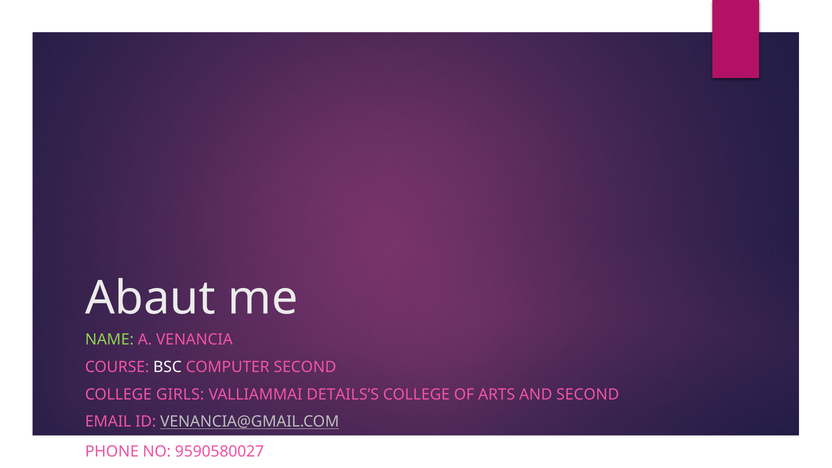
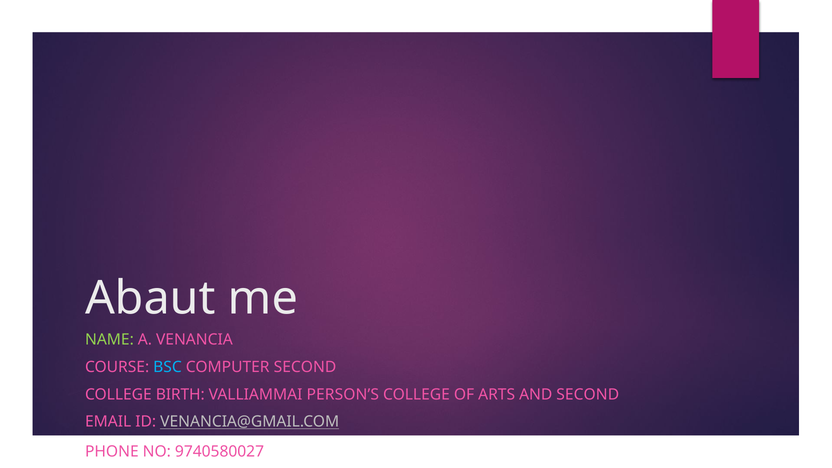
BSC colour: white -> light blue
GIRLS: GIRLS -> BIRTH
DETAILS’S: DETAILS’S -> PERSON’S
9590580027: 9590580027 -> 9740580027
